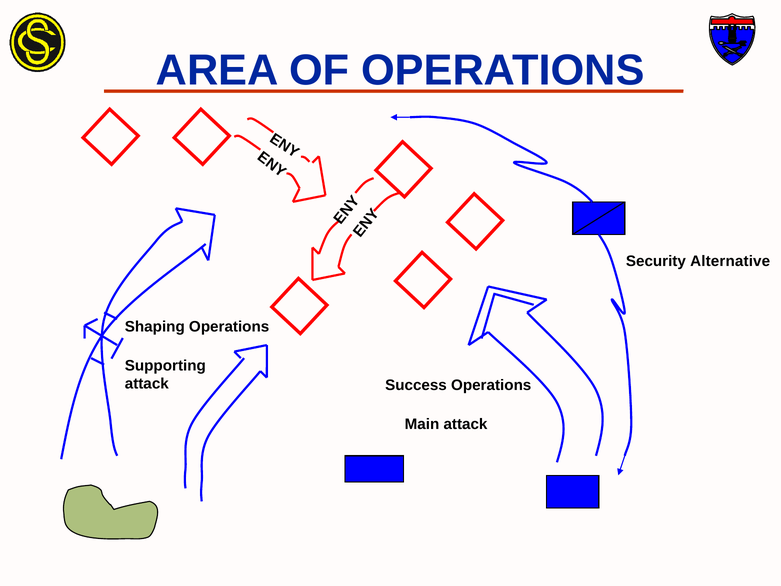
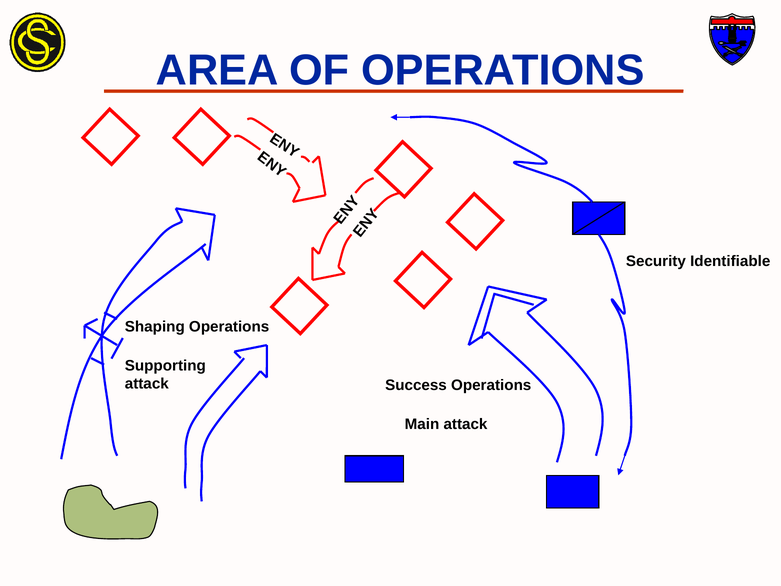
Alternative: Alternative -> Identifiable
